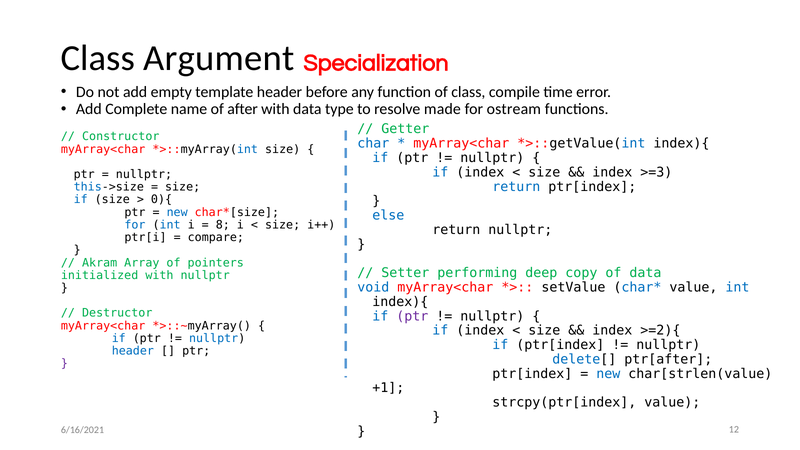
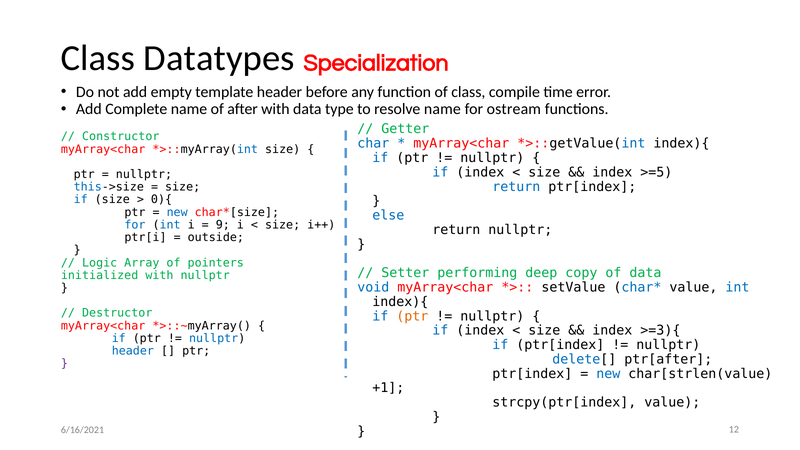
Argument: Argument -> Datatypes
resolve made: made -> name
>=3: >=3 -> >=5
8: 8 -> 9
compare: compare -> outside
Akram: Akram -> Logic
ptr at (412, 316) colour: purple -> orange
>=2){: >=2){ -> >=3){
